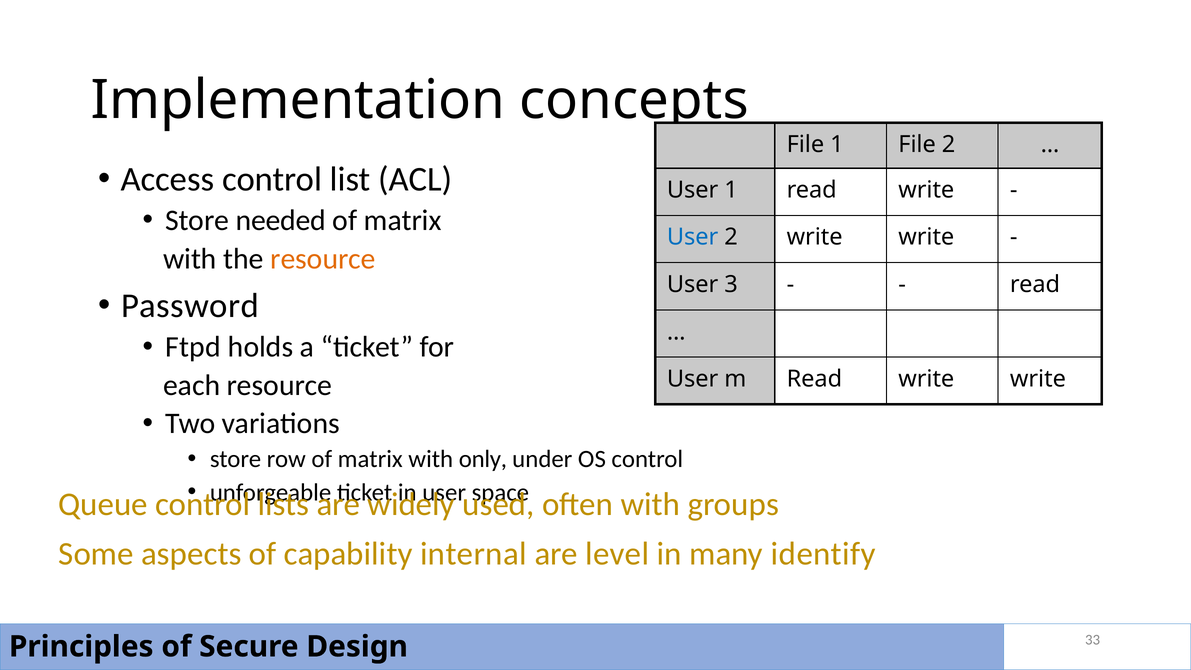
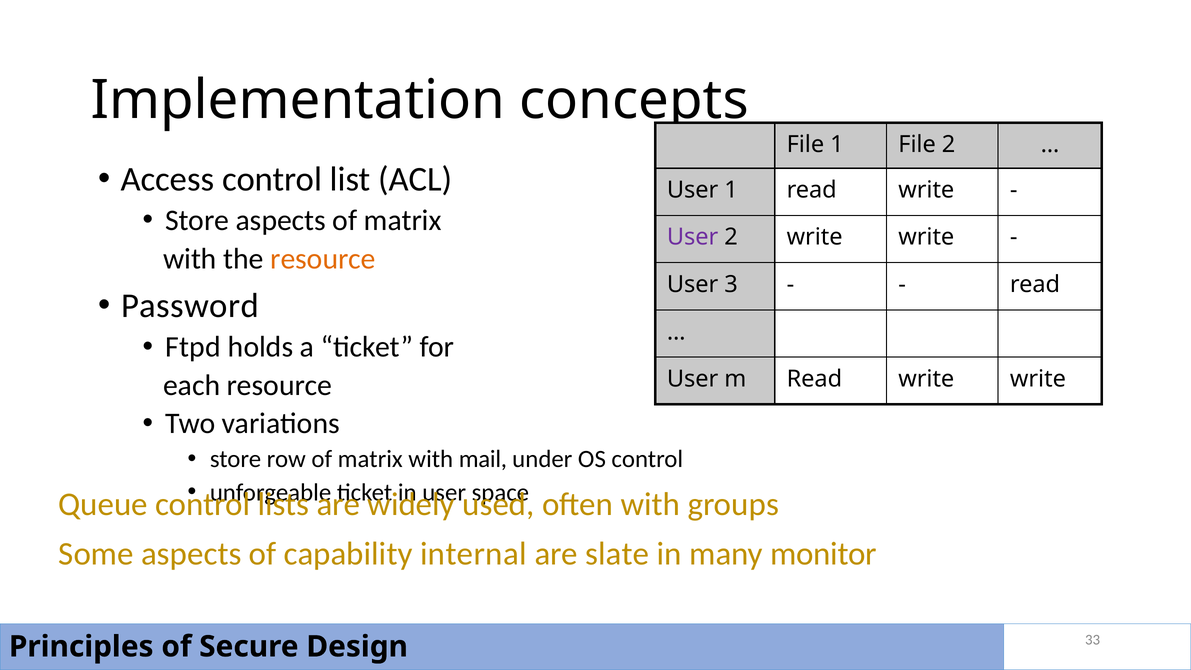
Store needed: needed -> aspects
User at (693, 237) colour: blue -> purple
only: only -> mail
level: level -> slate
identify: identify -> monitor
